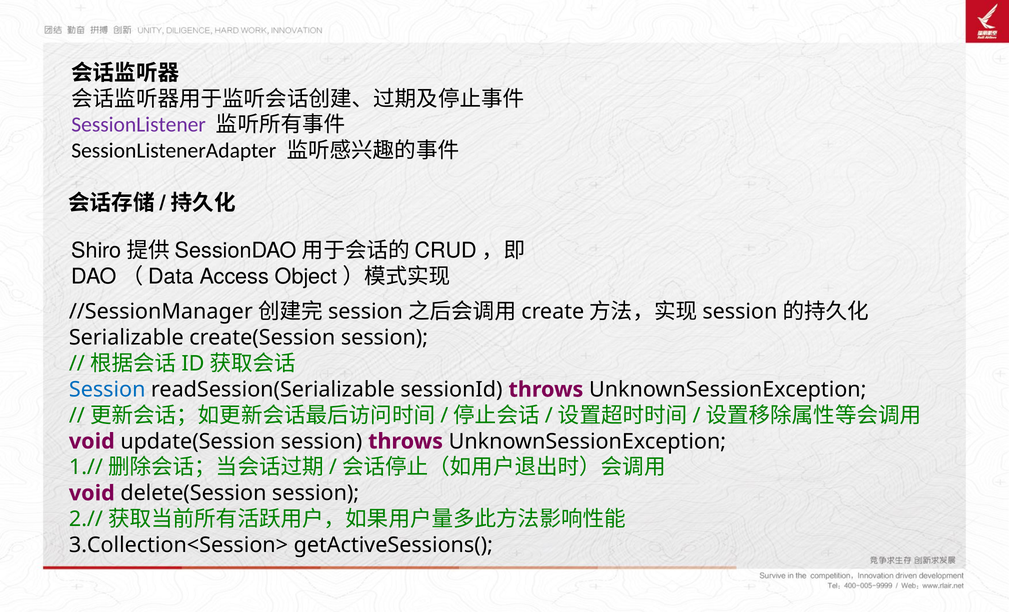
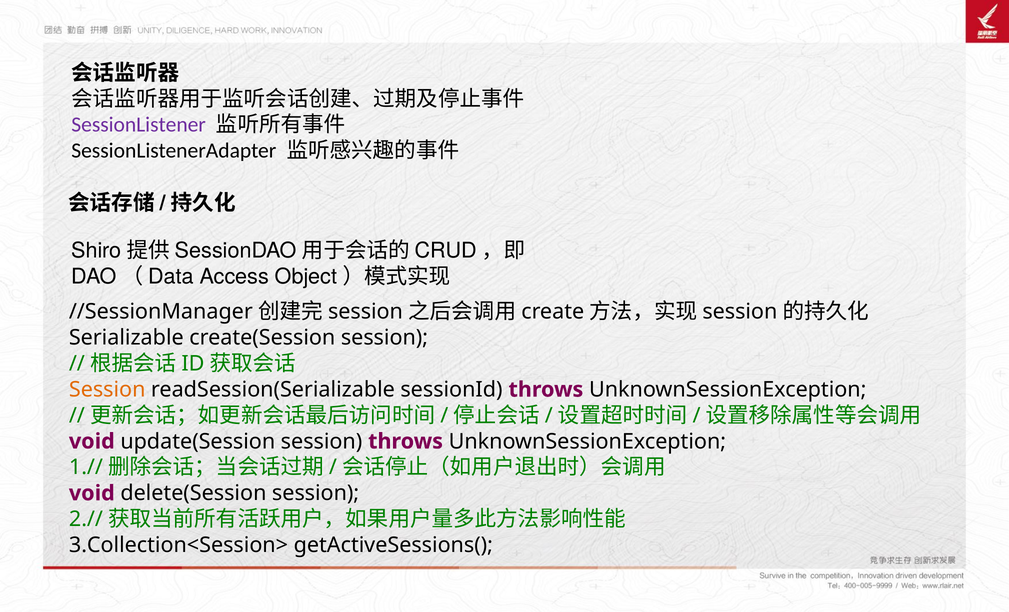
Session at (107, 389) colour: blue -> orange
